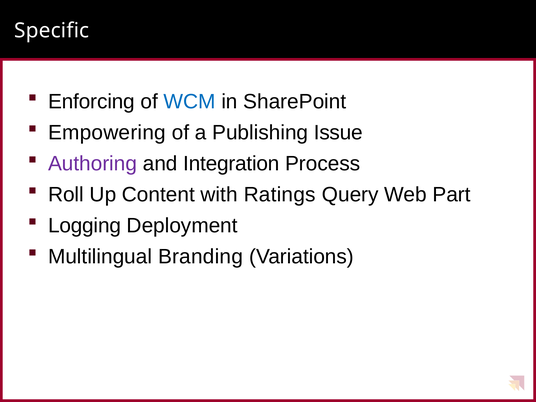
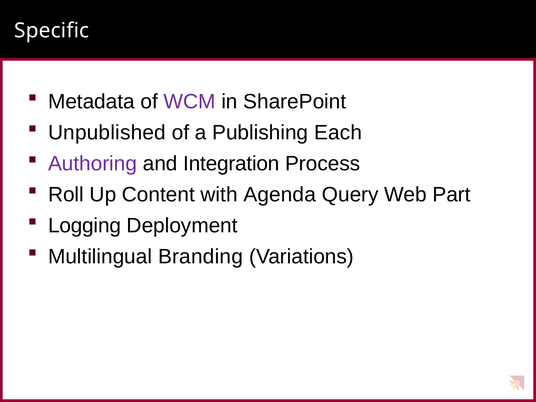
Enforcing: Enforcing -> Metadata
WCM colour: blue -> purple
Empowering: Empowering -> Unpublished
Issue: Issue -> Each
Ratings: Ratings -> Agenda
